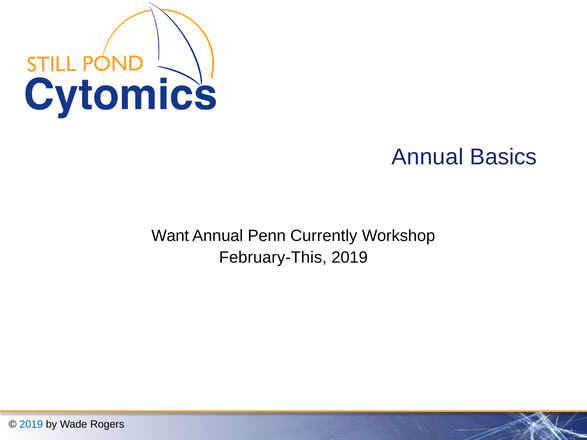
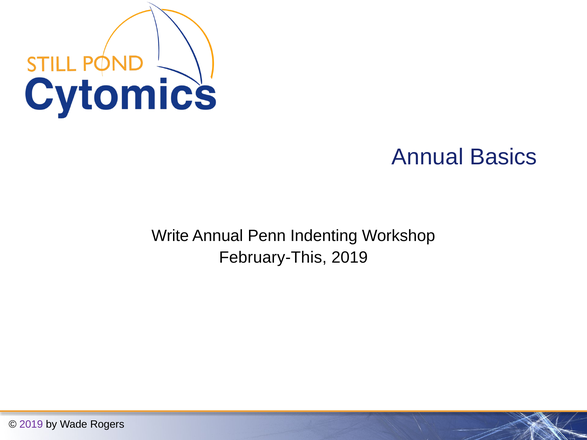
Want: Want -> Write
Currently: Currently -> Indenting
2019 at (31, 424) colour: blue -> purple
